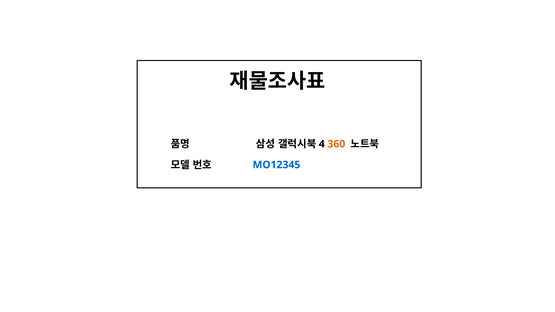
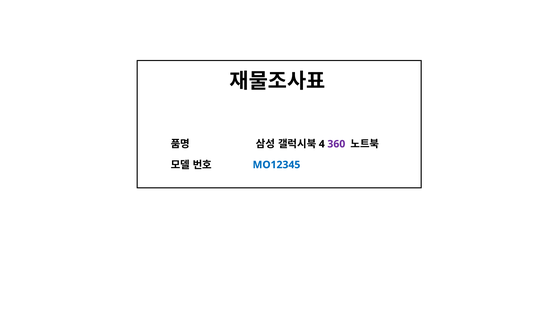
360 colour: orange -> purple
